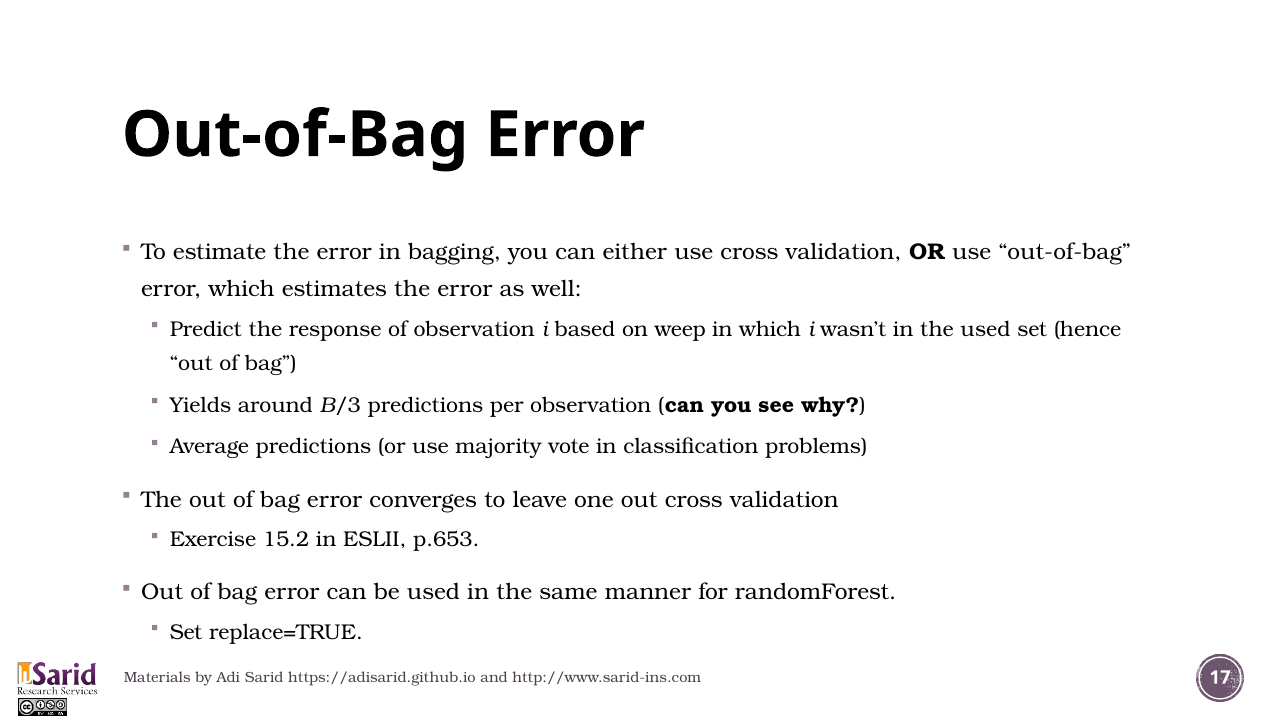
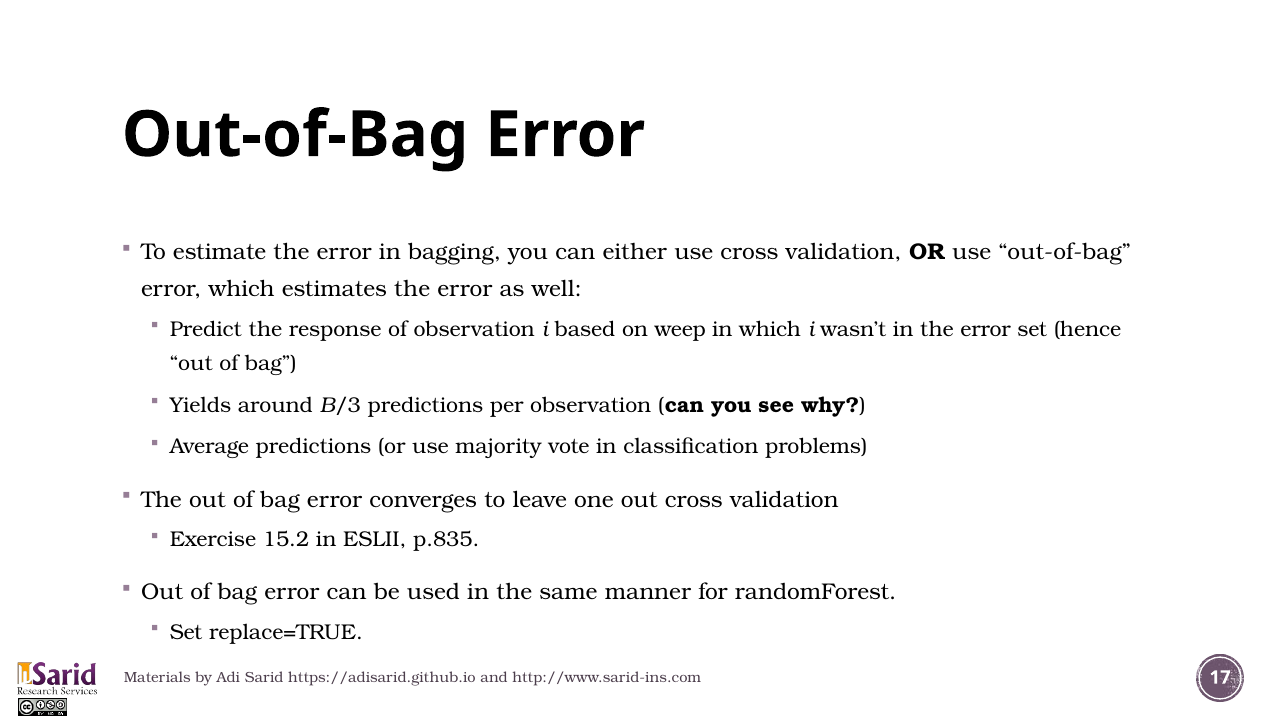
in the used: used -> error
p.653: p.653 -> p.835
